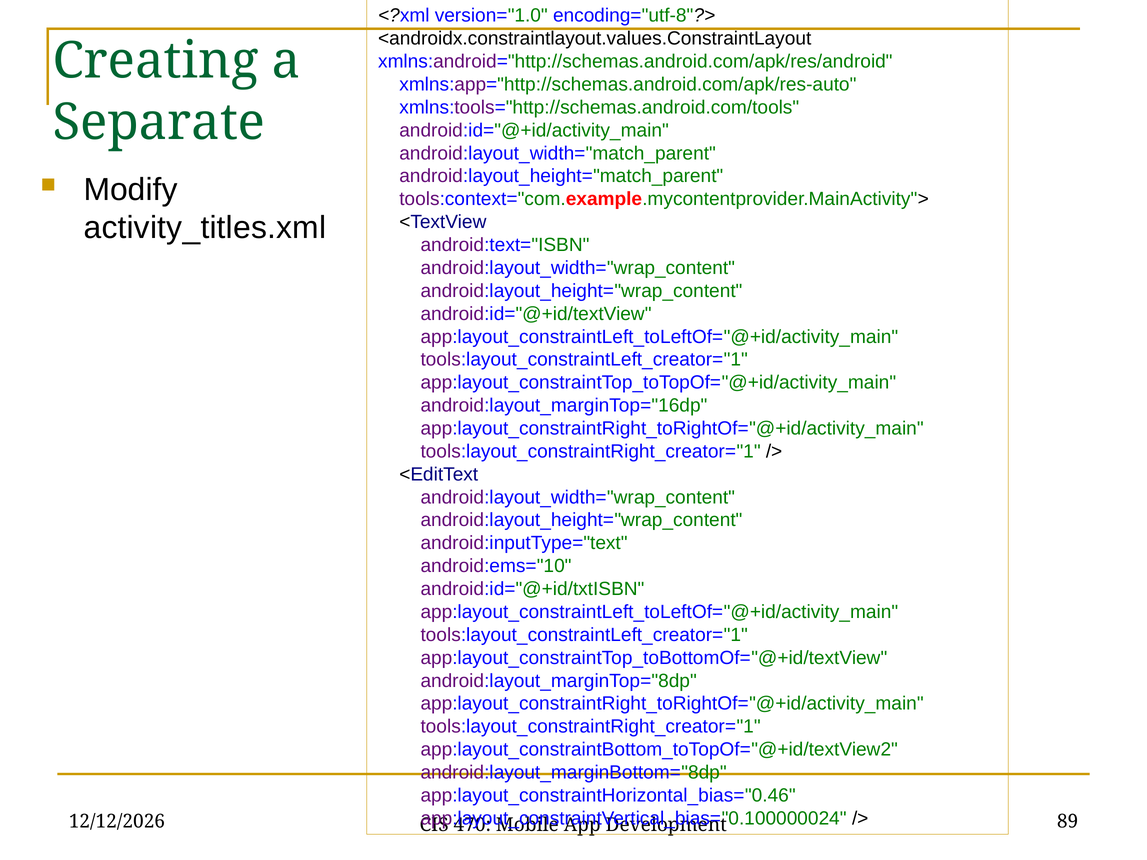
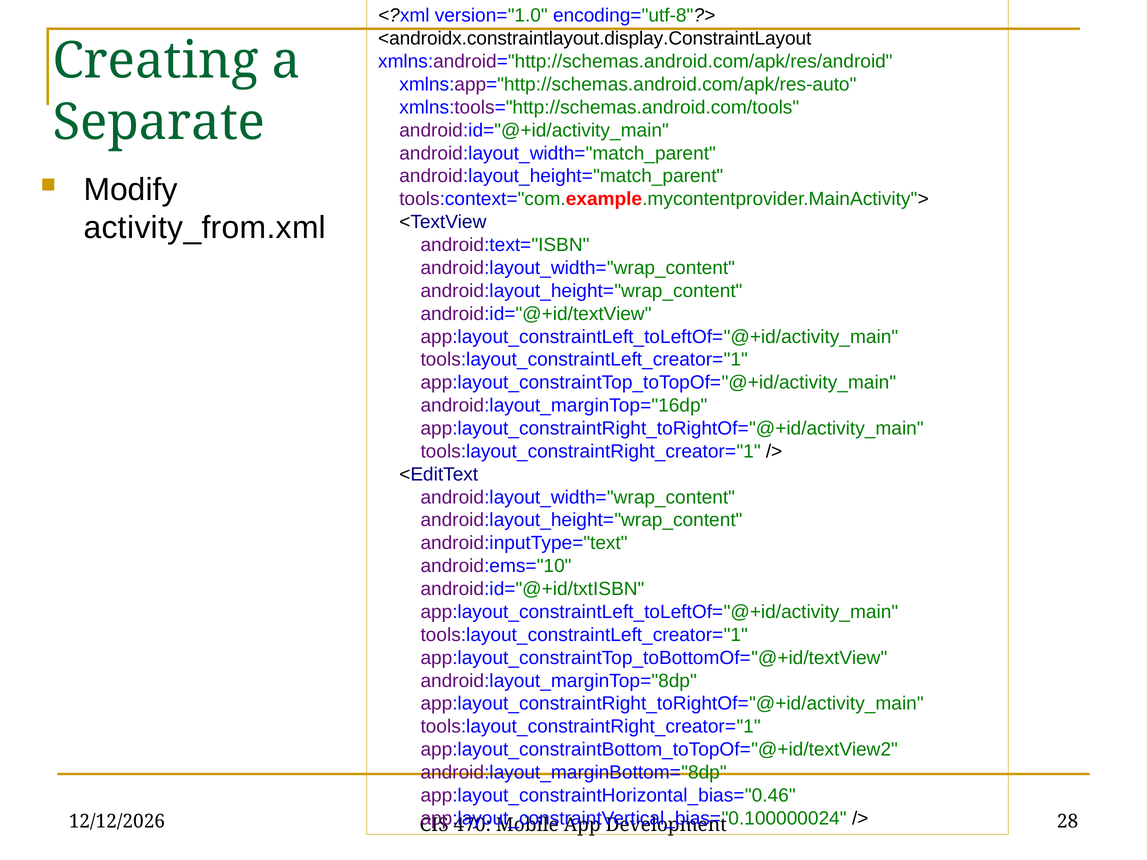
<androidx.constraintlayout.values.ConstraintLayout: <androidx.constraintlayout.values.ConstraintLayout -> <androidx.constraintlayout.display.ConstraintLayout
activity_titles.xml: activity_titles.xml -> activity_from.xml
89: 89 -> 28
